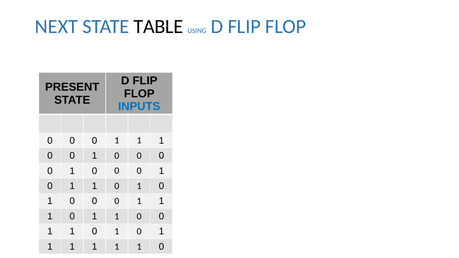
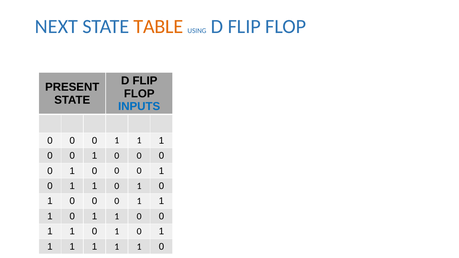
TABLE colour: black -> orange
